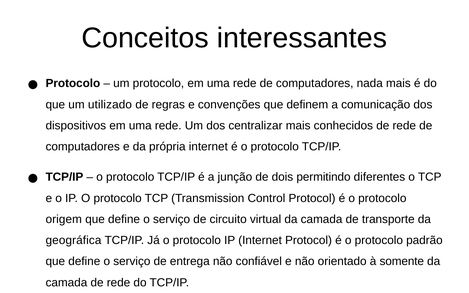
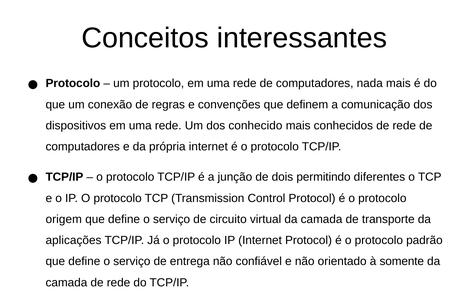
utilizado: utilizado -> conexão
centralizar: centralizar -> conhecido
geográfica: geográfica -> aplicações
